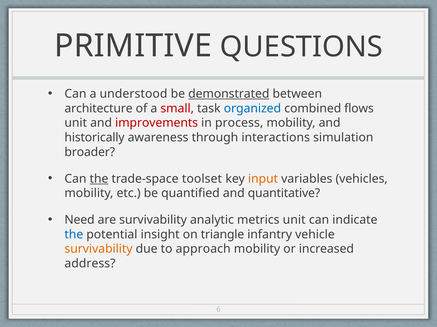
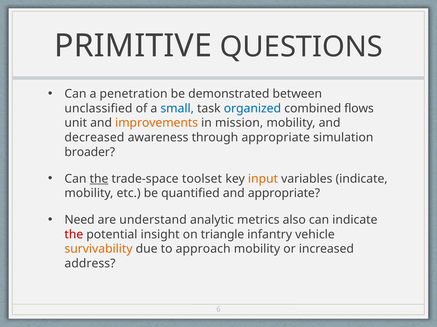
understood: understood -> penetration
demonstrated underline: present -> none
architecture: architecture -> unclassified
small colour: red -> blue
improvements colour: red -> orange
process: process -> mission
historically: historically -> decreased
through interactions: interactions -> appropriate
variables vehicles: vehicles -> indicate
and quantitative: quantitative -> appropriate
are survivability: survivability -> understand
metrics unit: unit -> also
the at (74, 235) colour: blue -> red
